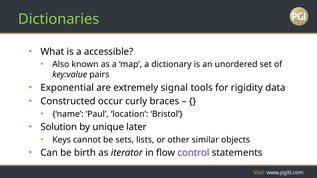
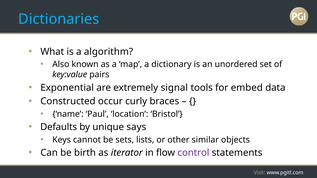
Dictionaries colour: light green -> light blue
accessible: accessible -> algorithm
rigidity: rigidity -> embed
Solution: Solution -> Defaults
later: later -> says
